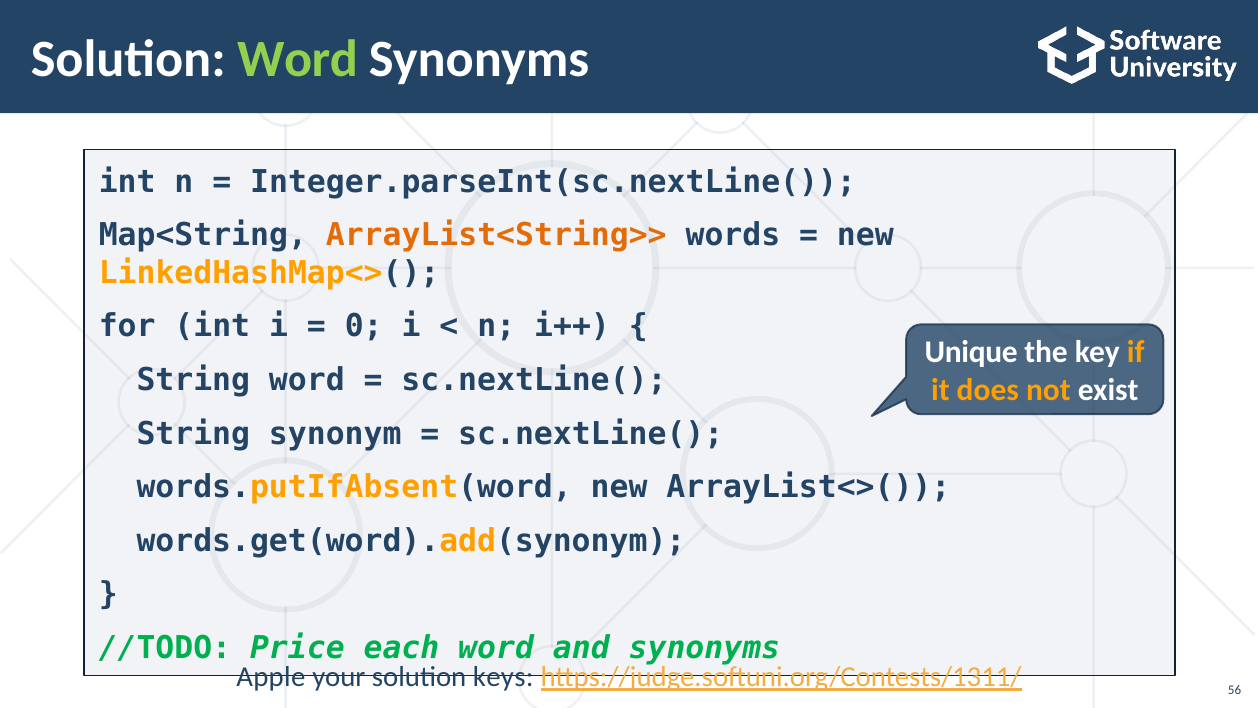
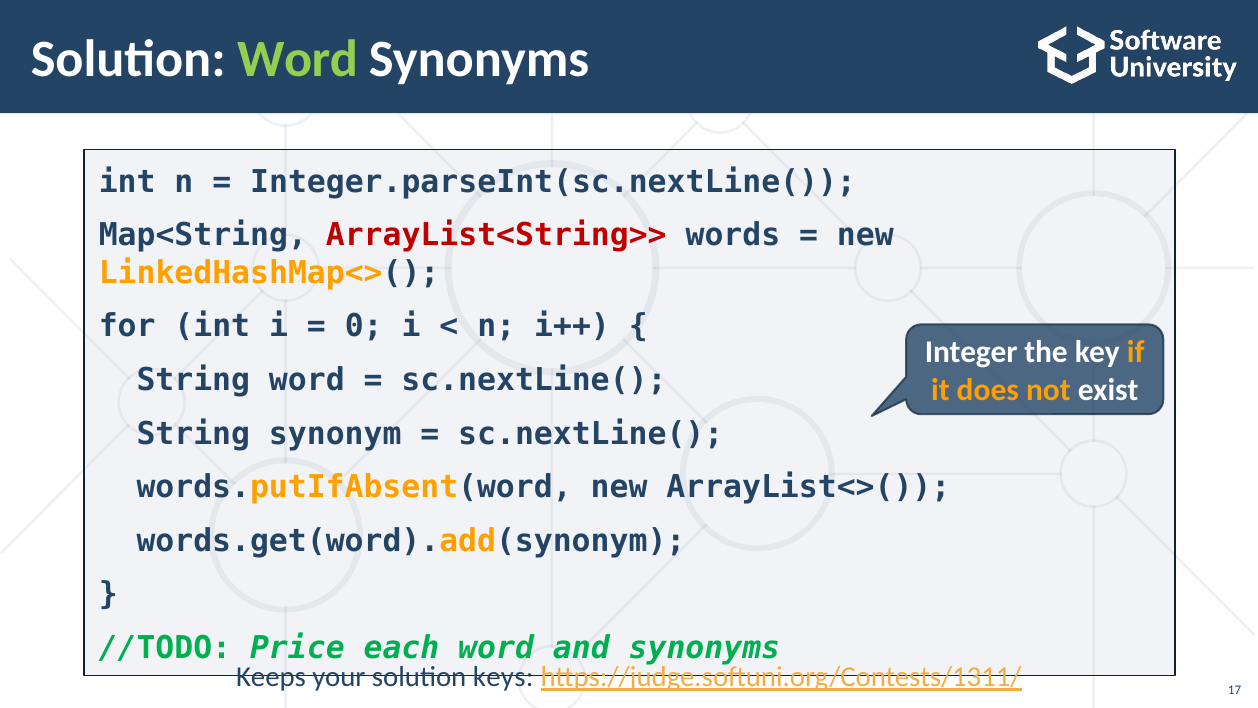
ArrayList<String>> colour: orange -> red
Unique: Unique -> Integer
Apple: Apple -> Keeps
56: 56 -> 17
